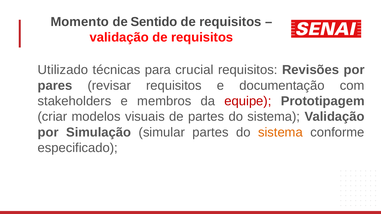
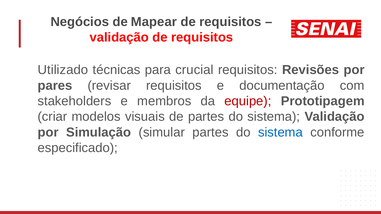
Momento: Momento -> Negócios
Sentido: Sentido -> Mapear
sistema at (280, 132) colour: orange -> blue
